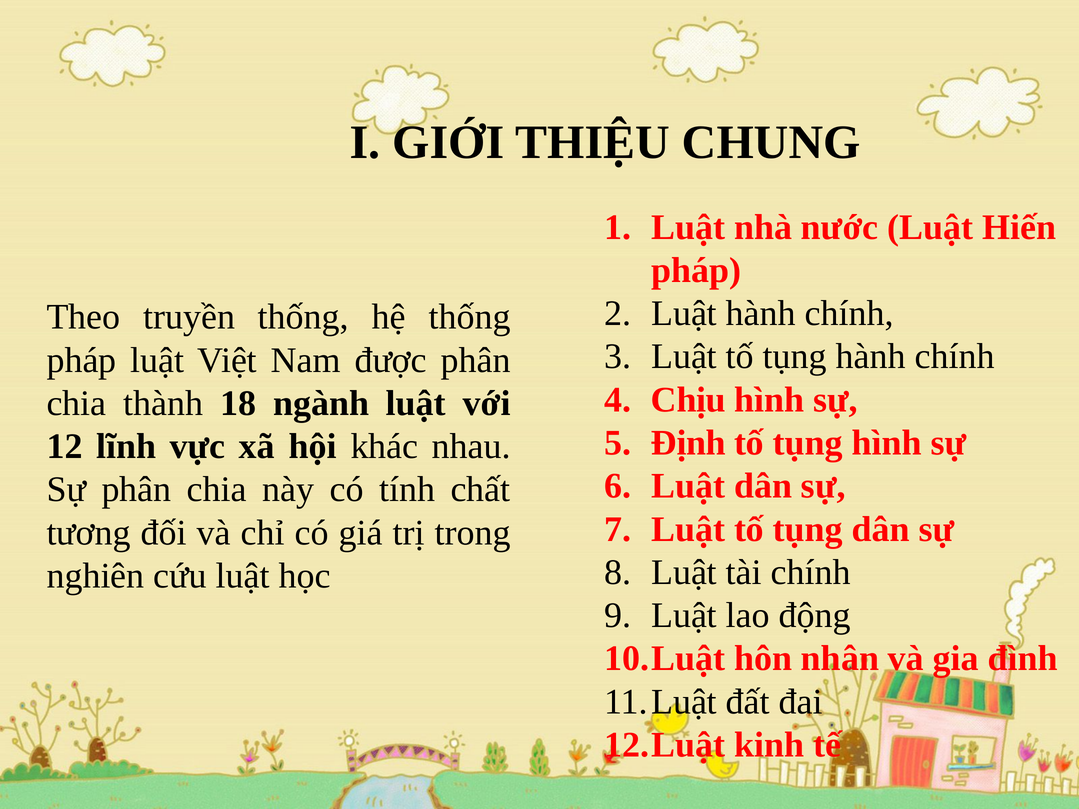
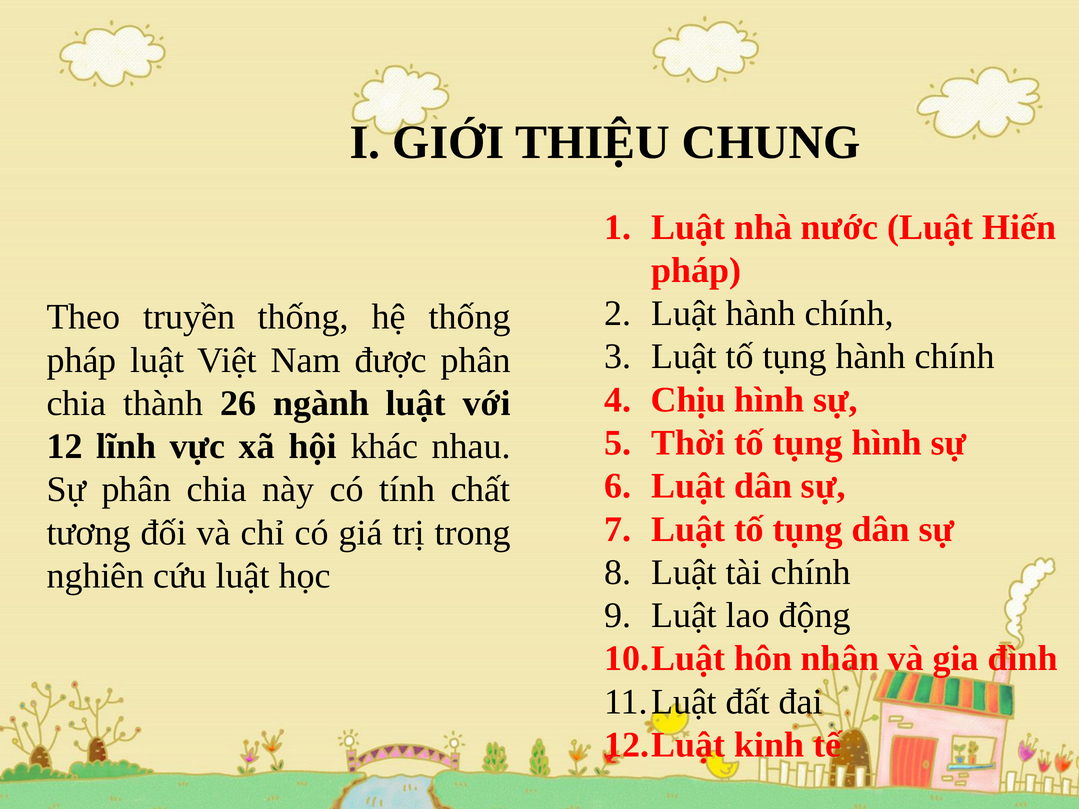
18: 18 -> 26
Định: Định -> Thời
